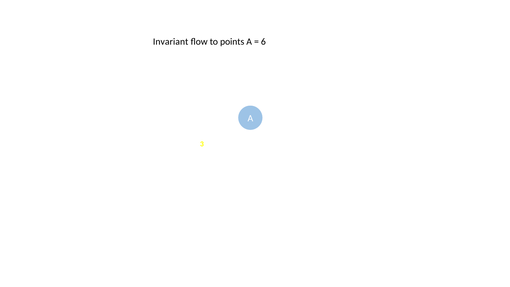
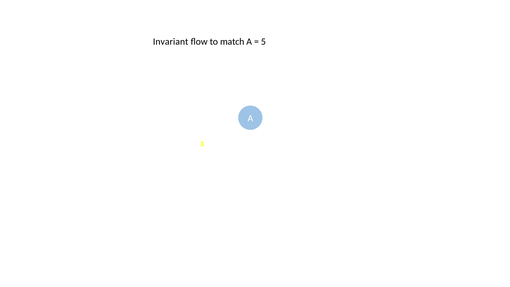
points: points -> match
6: 6 -> 5
